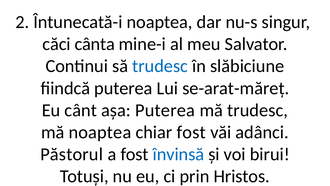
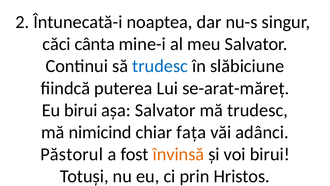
Eu cânt: cânt -> birui
așa Puterea: Puterea -> Salvator
mă noaptea: noaptea -> nimicind
chiar fost: fost -> fața
învinsă colour: blue -> orange
